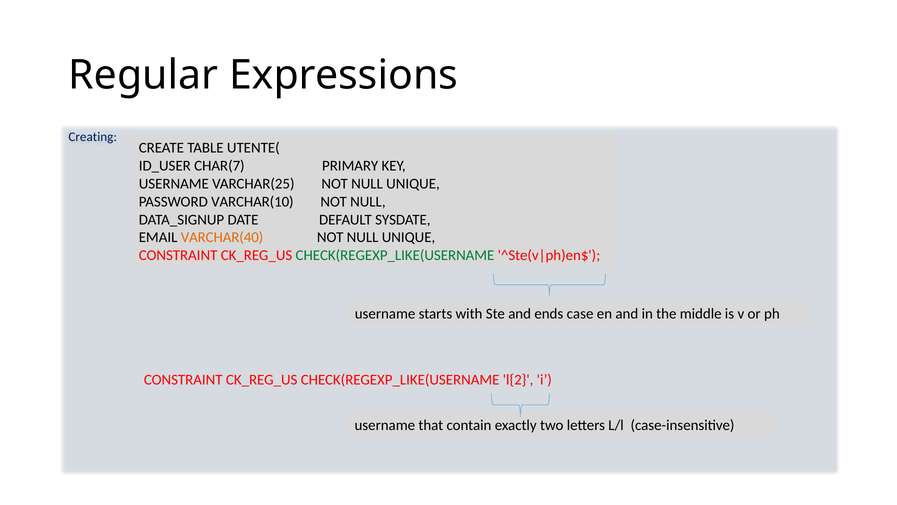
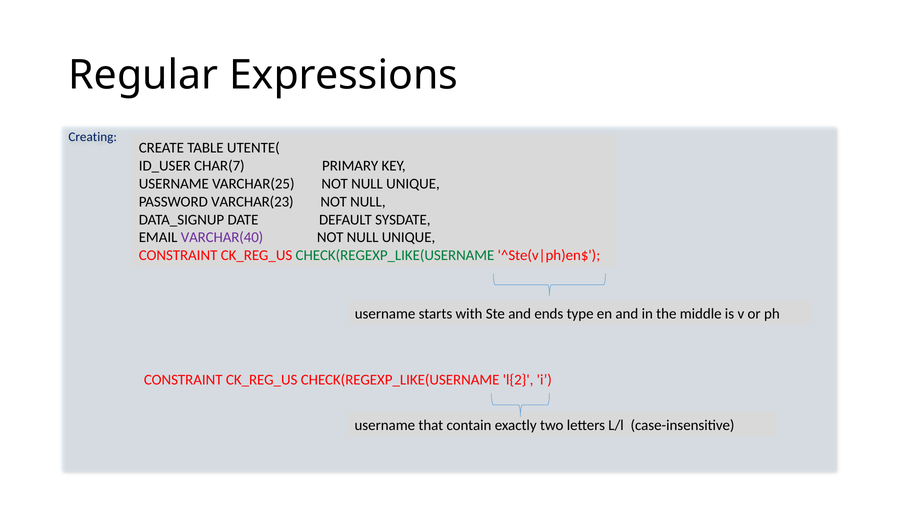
VARCHAR(10: VARCHAR(10 -> VARCHAR(23
VARCHAR(40 colour: orange -> purple
case: case -> type
